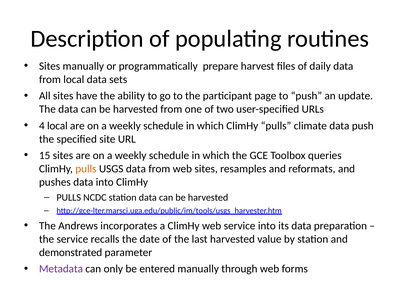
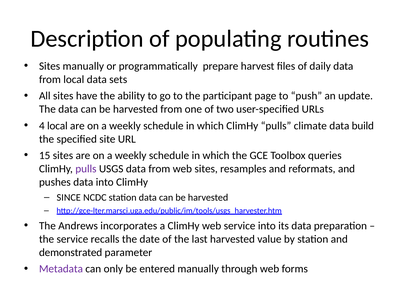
data push: push -> build
pulls at (86, 169) colour: orange -> purple
PULLS at (69, 197): PULLS -> SINCE
